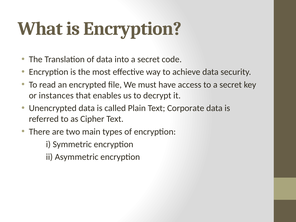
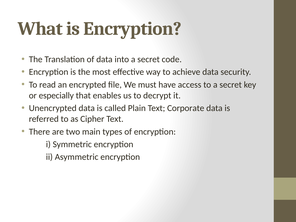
instances: instances -> especially
